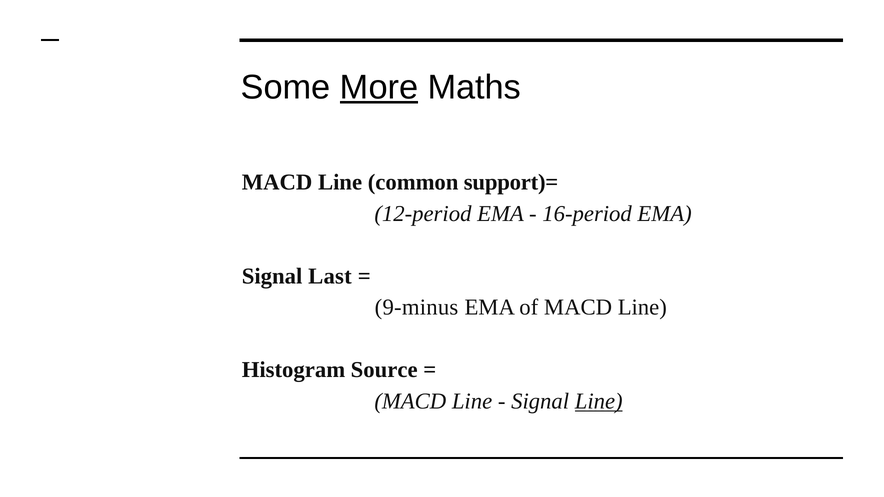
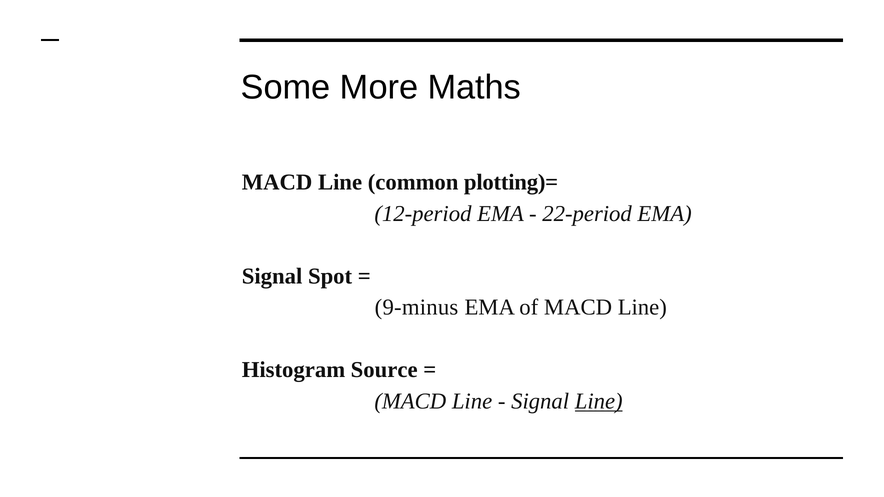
More underline: present -> none
support)=: support)= -> plotting)=
16-period: 16-period -> 22-period
Last: Last -> Spot
